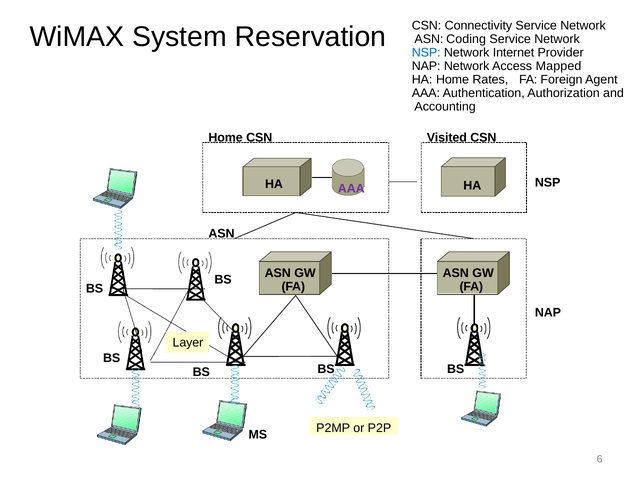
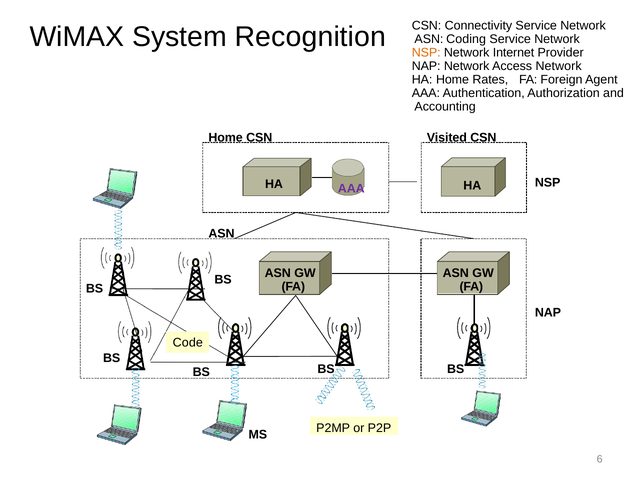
Reservation: Reservation -> Recognition
NSP at (426, 53) colour: blue -> orange
Access Mapped: Mapped -> Network
Layer: Layer -> Code
